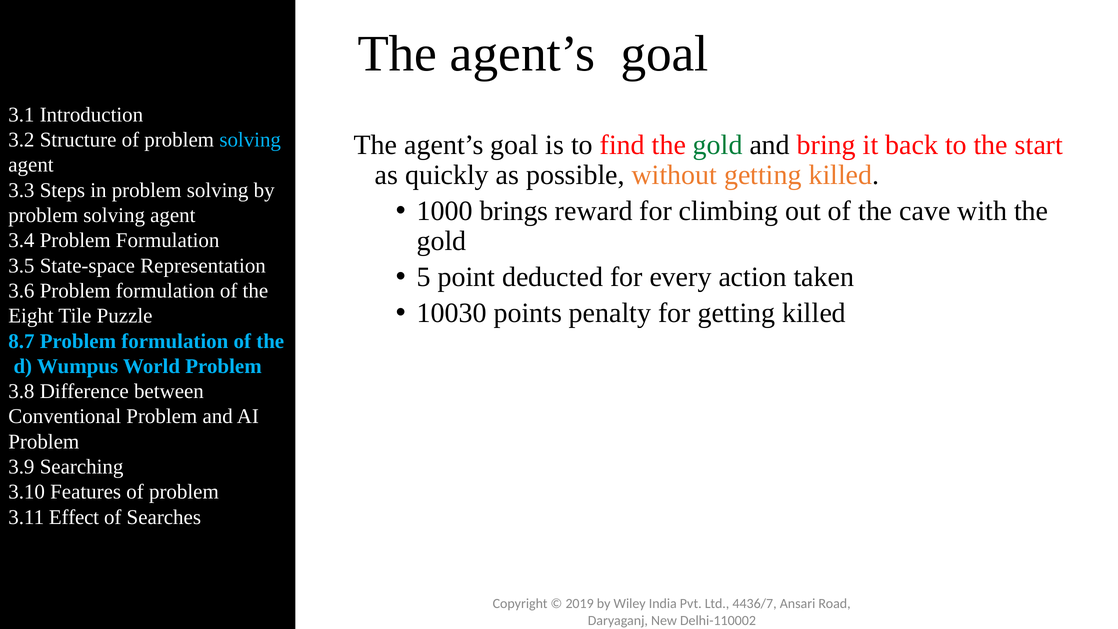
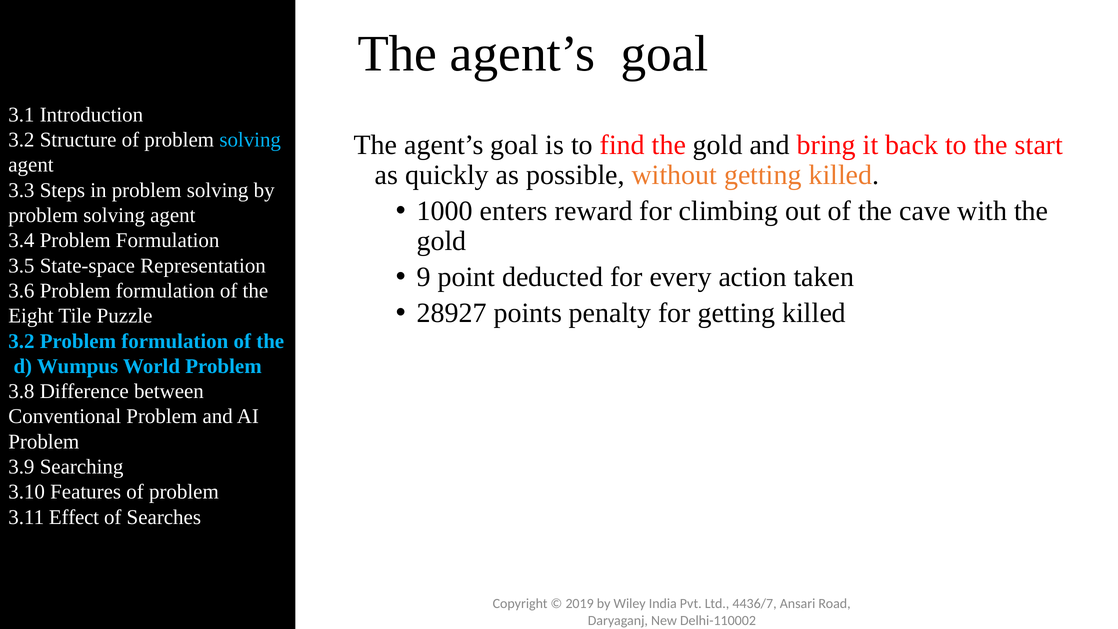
gold at (718, 145) colour: green -> black
brings: brings -> enters
5: 5 -> 9
10030: 10030 -> 28927
8.7 at (21, 341): 8.7 -> 3.2
